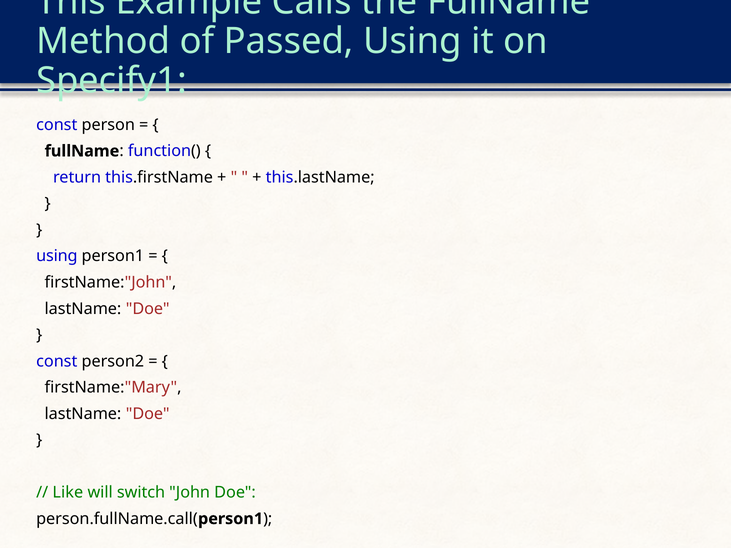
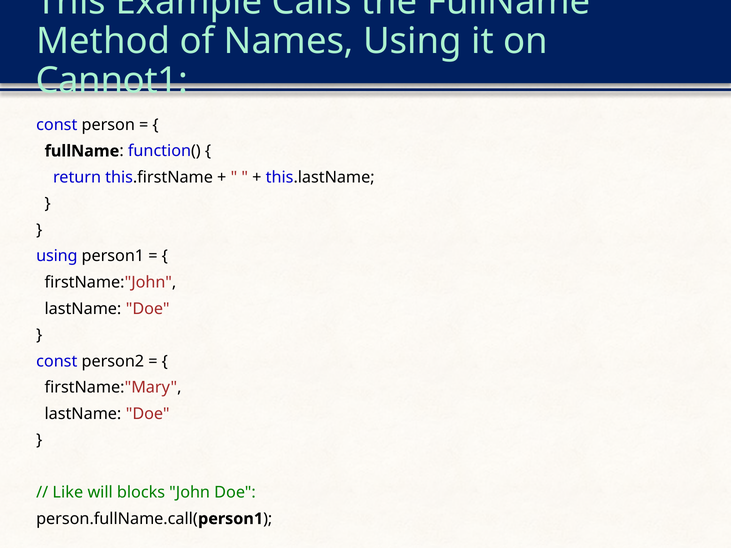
Passed: Passed -> Names
Specify1: Specify1 -> Cannot1
switch: switch -> blocks
